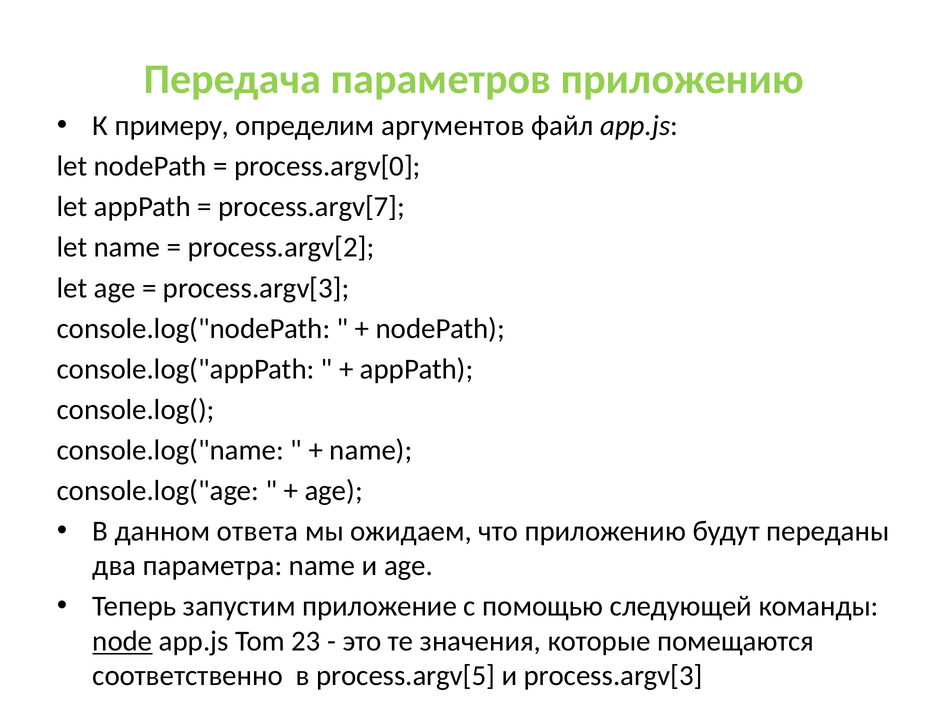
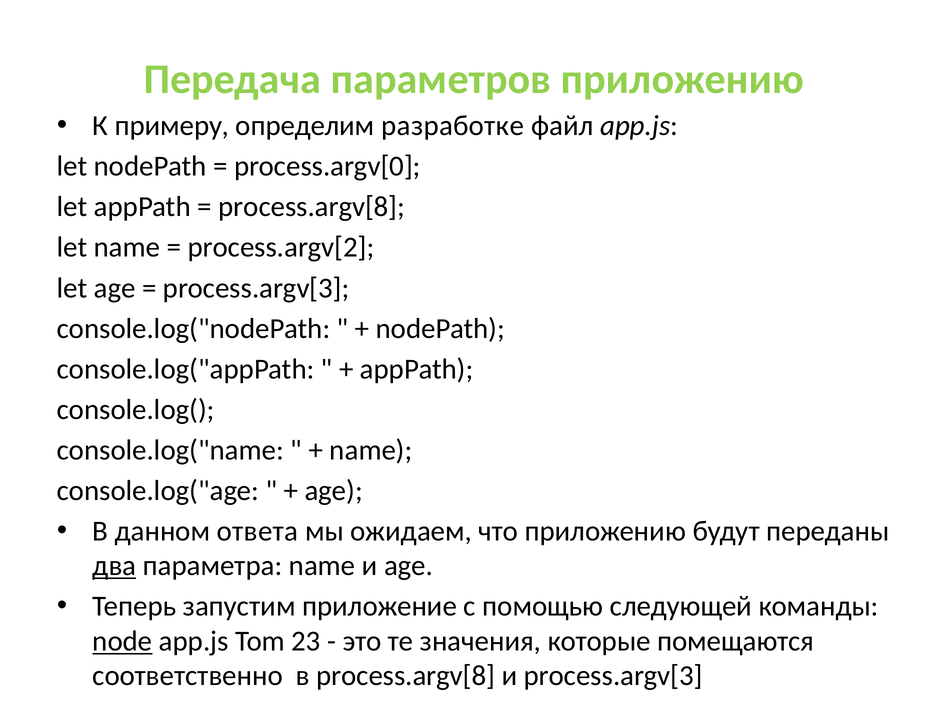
аргументов: аргументов -> разработке
process.argv[7 at (312, 207): process.argv[7 -> process.argv[8
два underline: none -> present
в process.argv[5: process.argv[5 -> process.argv[8
